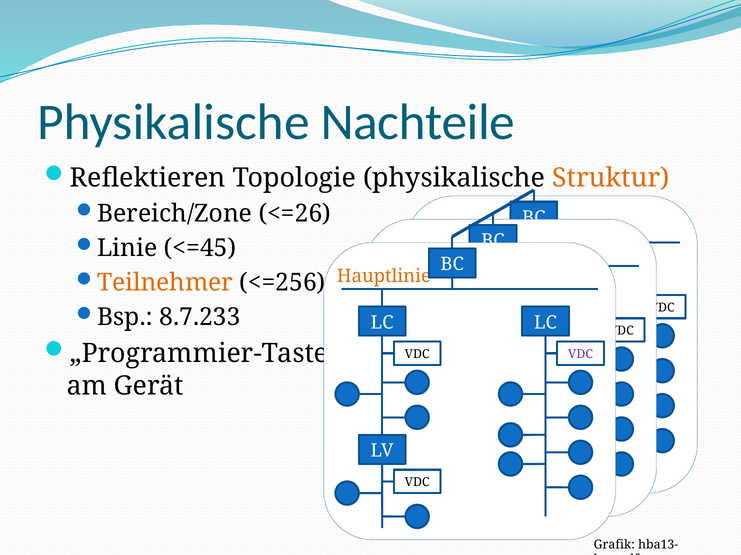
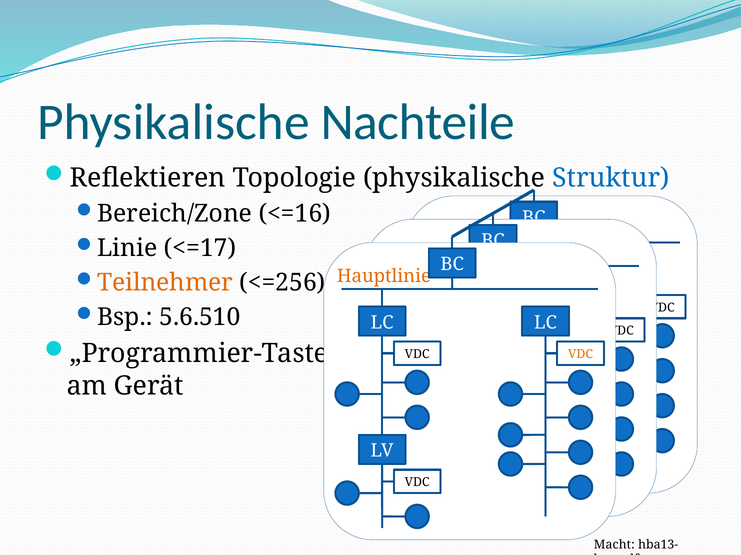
Struktur colour: orange -> blue
<=26: <=26 -> <=16
<=45: <=45 -> <=17
8.7.233: 8.7.233 -> 5.6.510
VDC at (581, 355) colour: purple -> orange
Grafik: Grafik -> Macht
